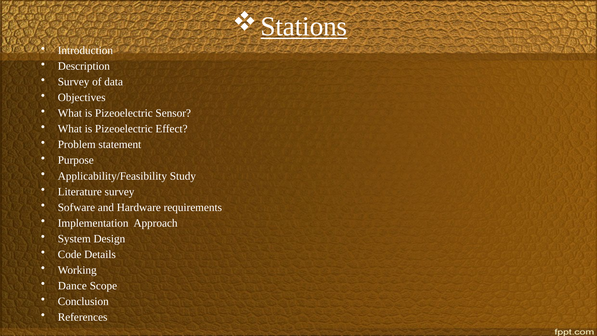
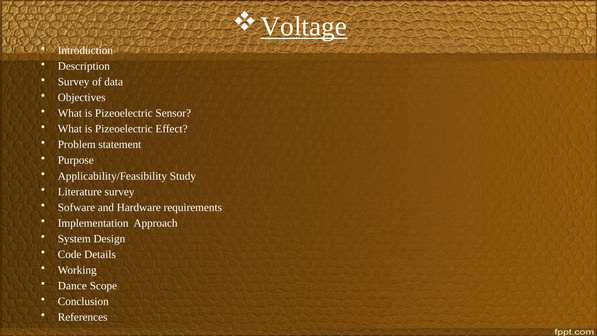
Stations: Stations -> Voltage
